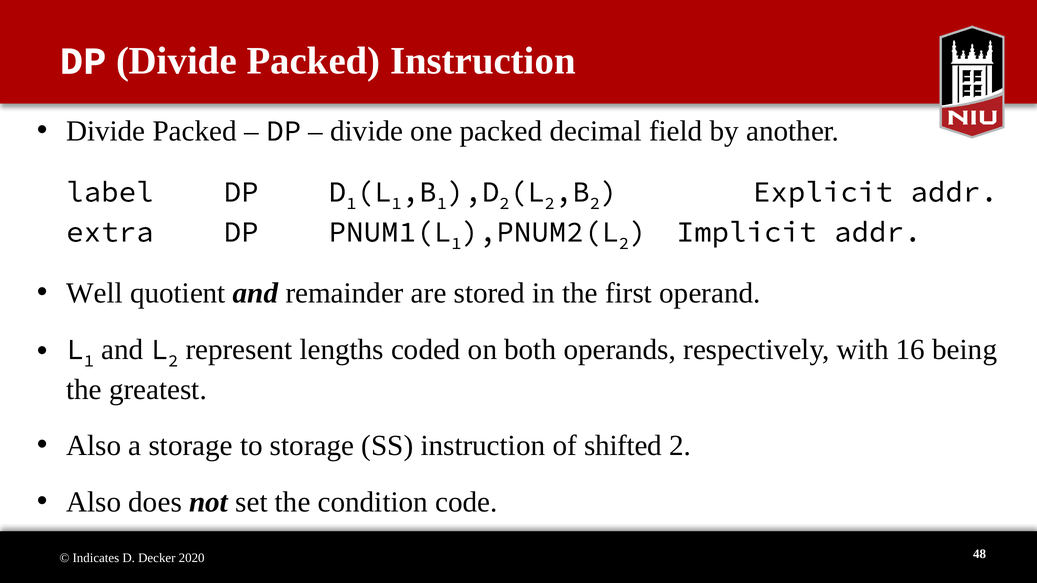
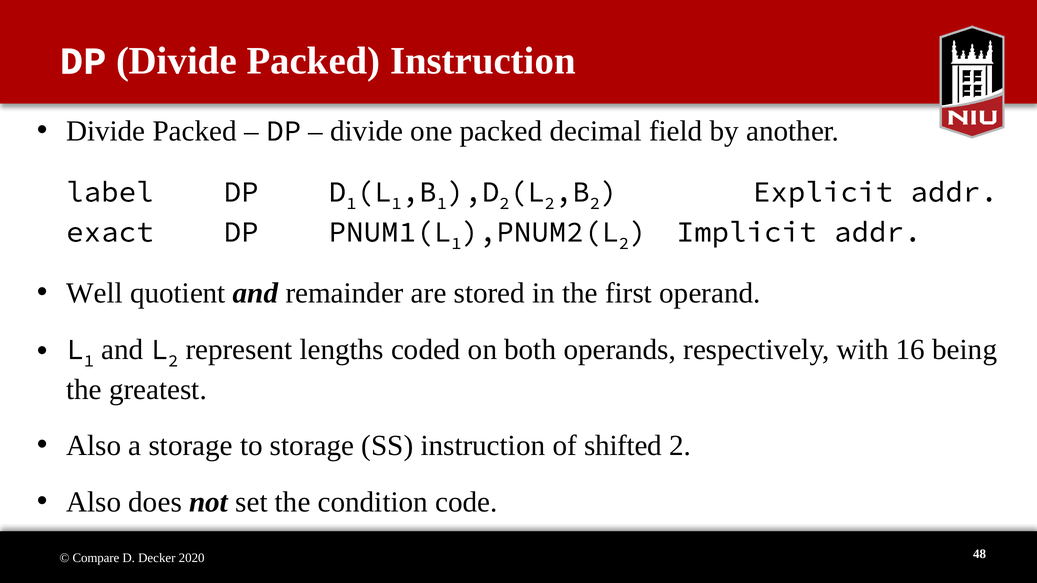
extra: extra -> exact
Indicates: Indicates -> Compare
